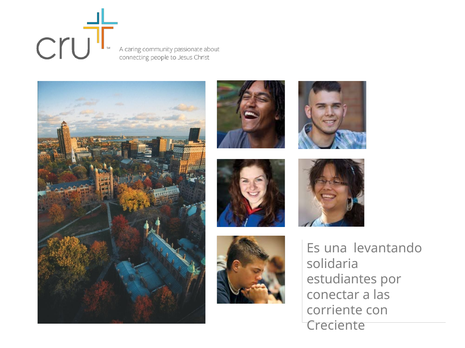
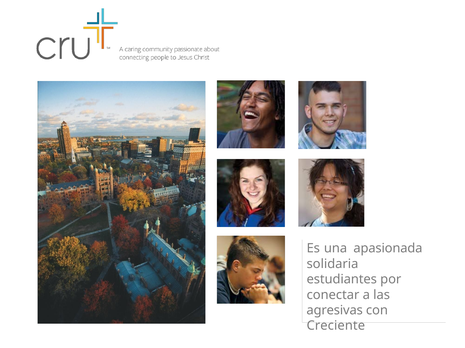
levantando: levantando -> apasionada
corriente: corriente -> agresivas
